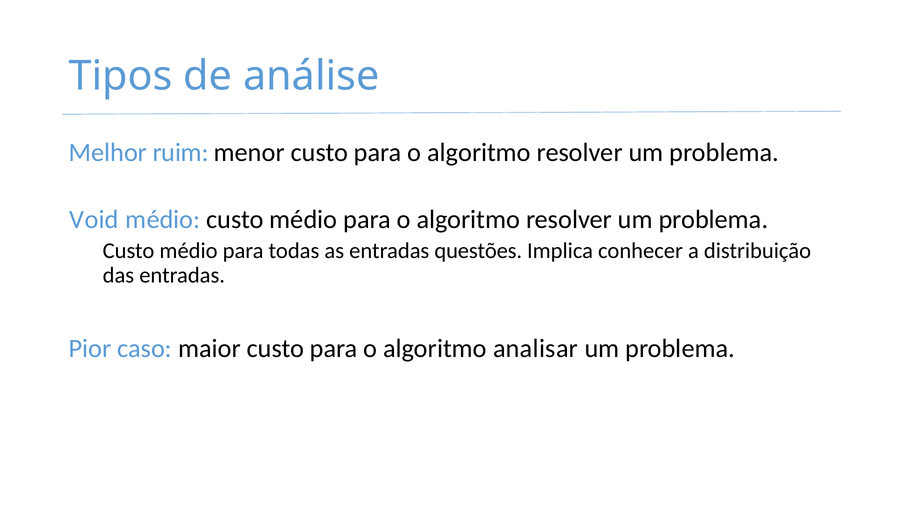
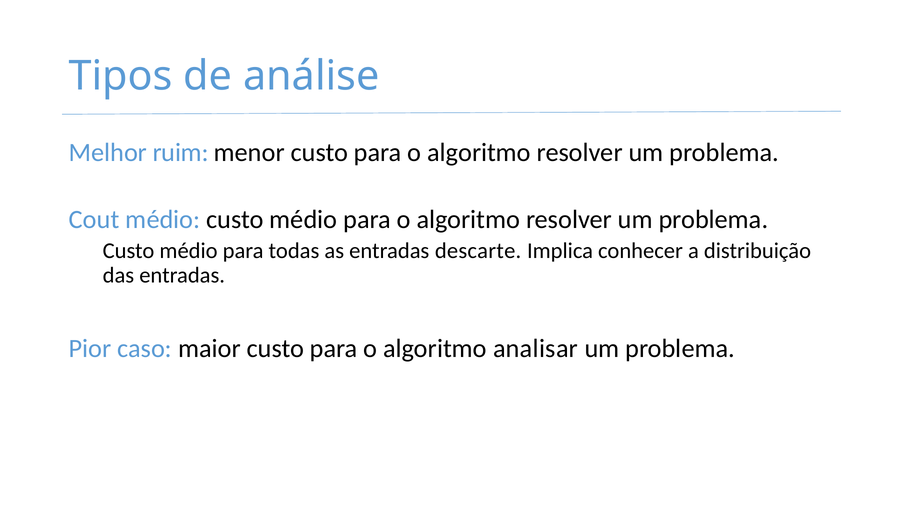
Void: Void -> Cout
questões: questões -> descarte
